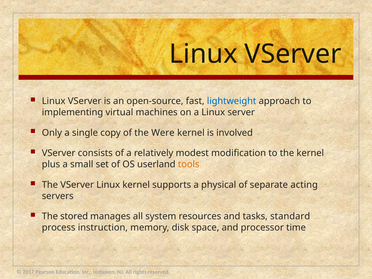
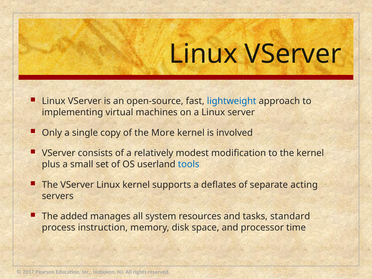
Were: Were -> More
tools colour: orange -> blue
physical: physical -> deflates
stored: stored -> added
